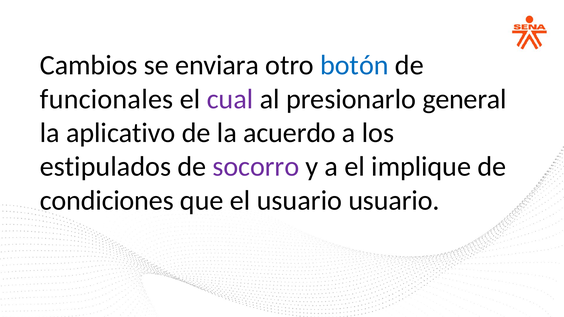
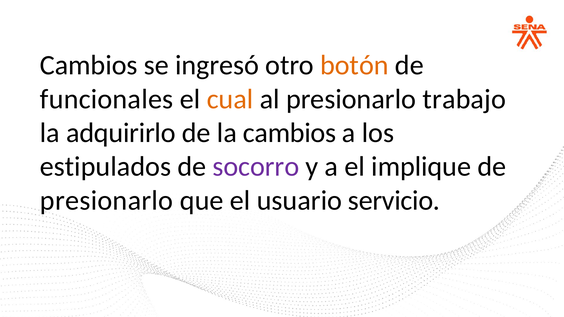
enviara: enviara -> ingresó
botón colour: blue -> orange
cual colour: purple -> orange
general: general -> trabajo
aplicativo: aplicativo -> adquirirlo
la acuerdo: acuerdo -> cambios
condiciones at (107, 201): condiciones -> presionarlo
usuario usuario: usuario -> servicio
